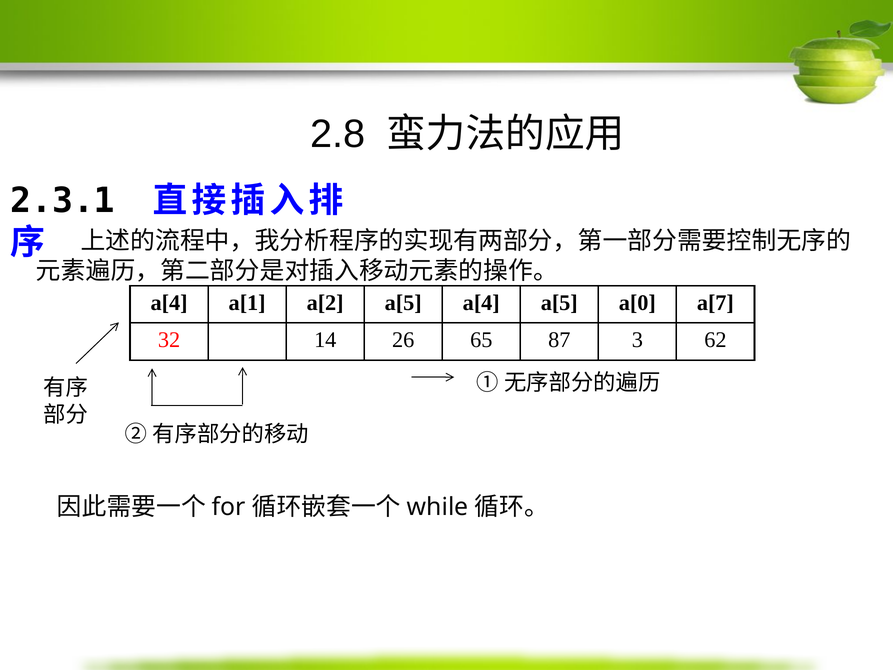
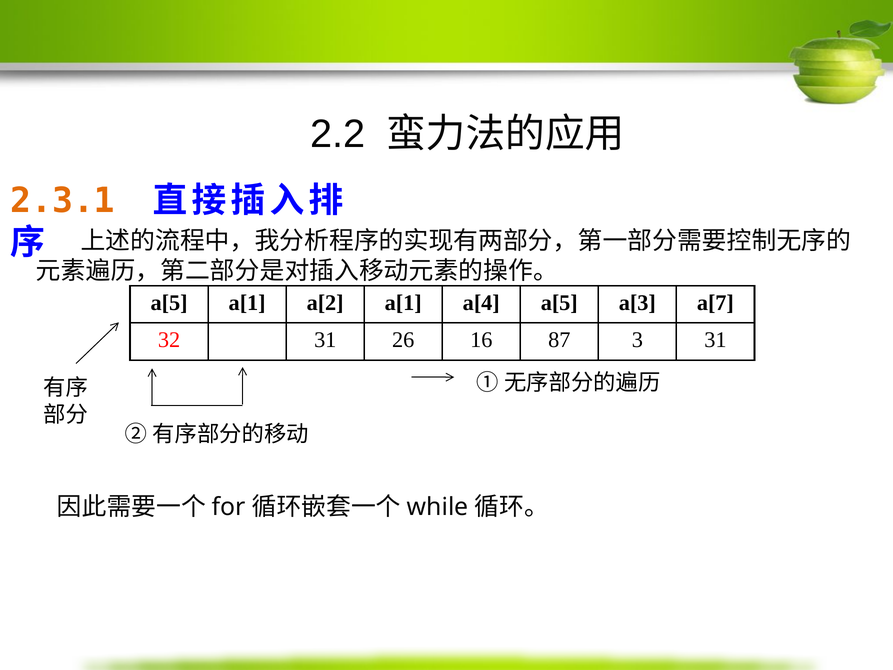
2.8: 2.8 -> 2.2
2.3.1 colour: black -> orange
a[4 at (169, 303): a[4 -> a[5
a[2 a[5: a[5 -> a[1
a[0: a[0 -> a[3
32 14: 14 -> 31
65: 65 -> 16
3 62: 62 -> 31
